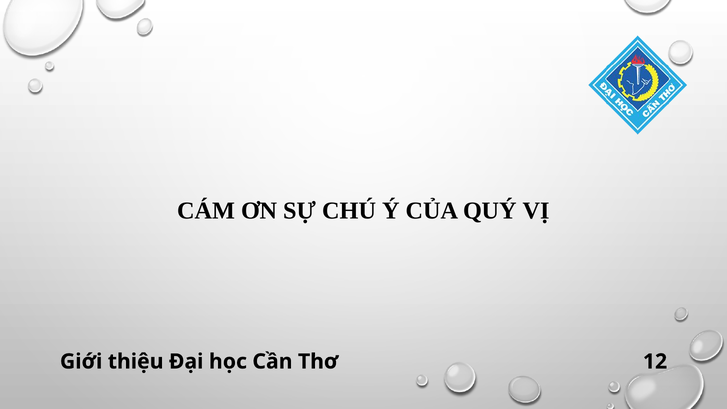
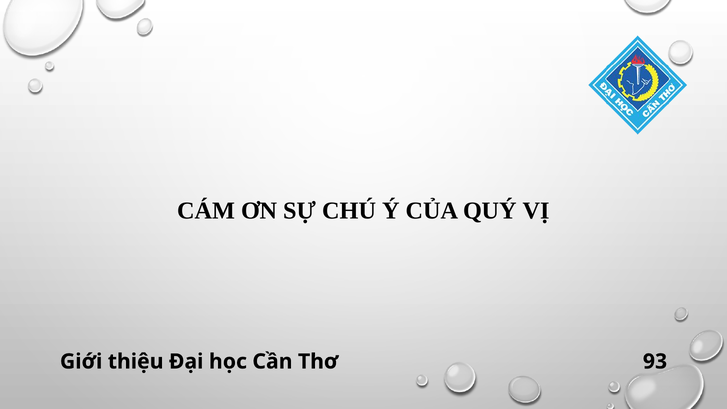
12: 12 -> 93
